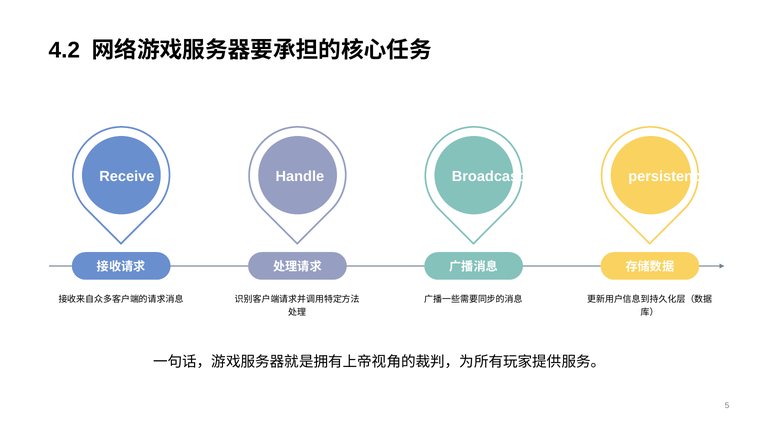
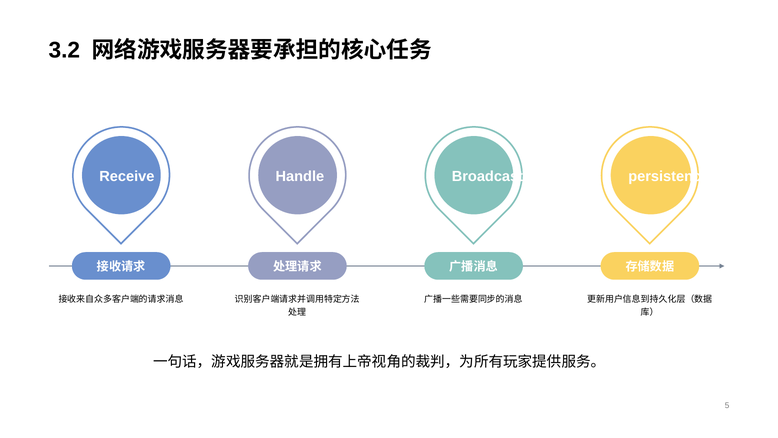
4.2: 4.2 -> 3.2
